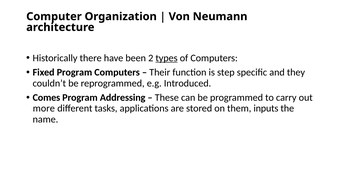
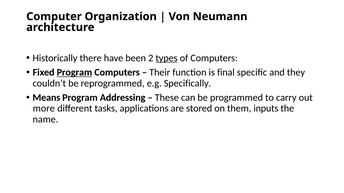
Program at (74, 73) underline: none -> present
step: step -> final
Introduced: Introduced -> Specifically
Comes: Comes -> Means
